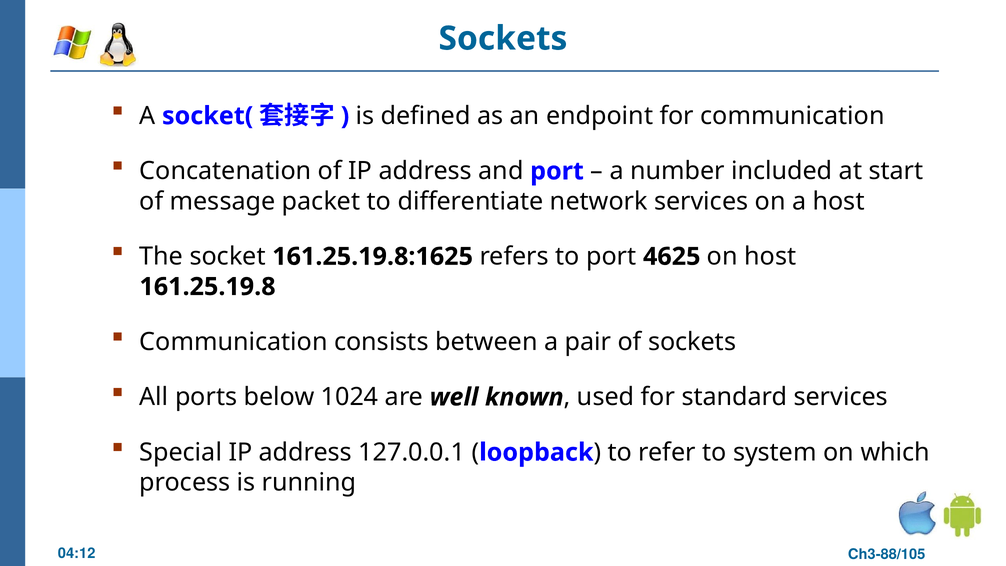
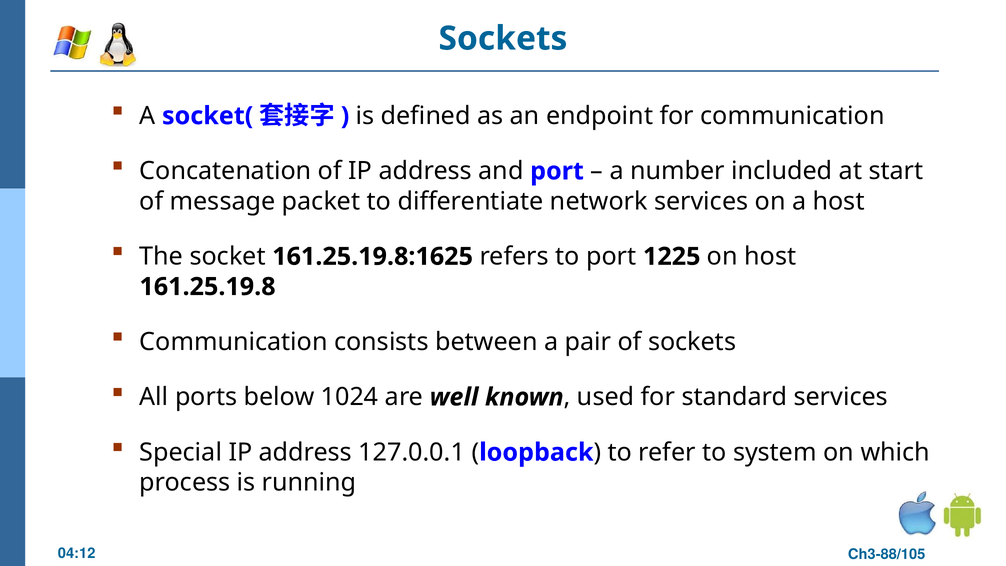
4625: 4625 -> 1225
